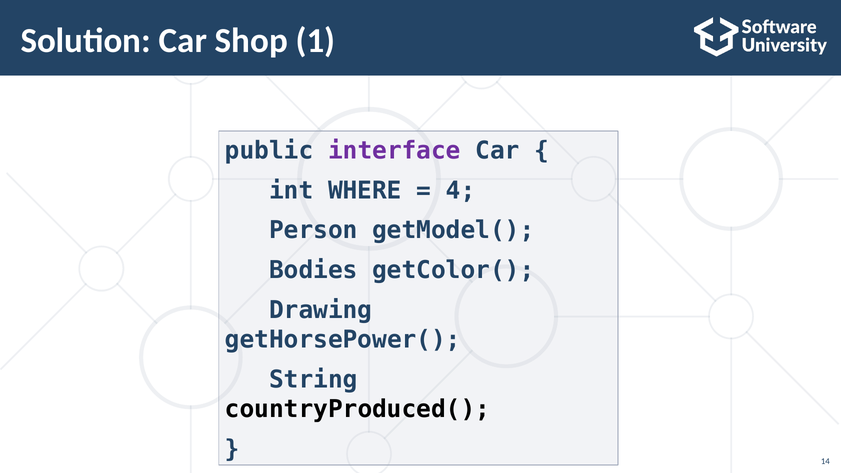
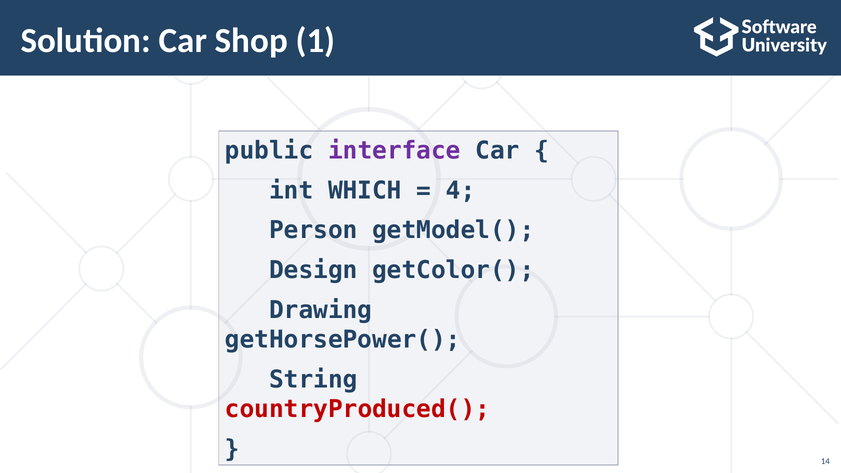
WHERE: WHERE -> WHICH
Bodies: Bodies -> Design
countryProduced( colour: black -> red
